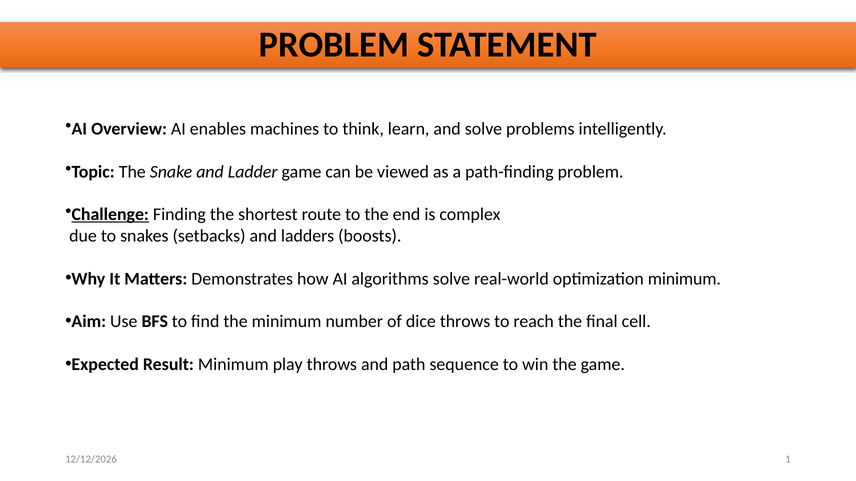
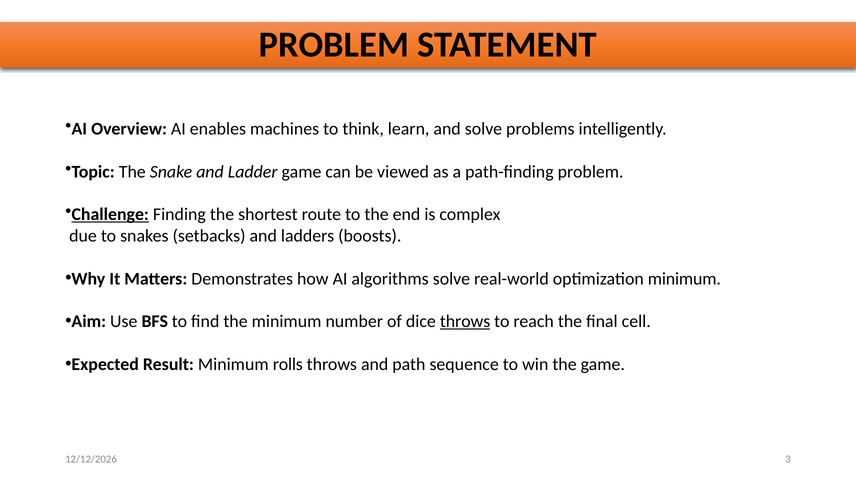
throws at (465, 322) underline: none -> present
play: play -> rolls
1: 1 -> 3
